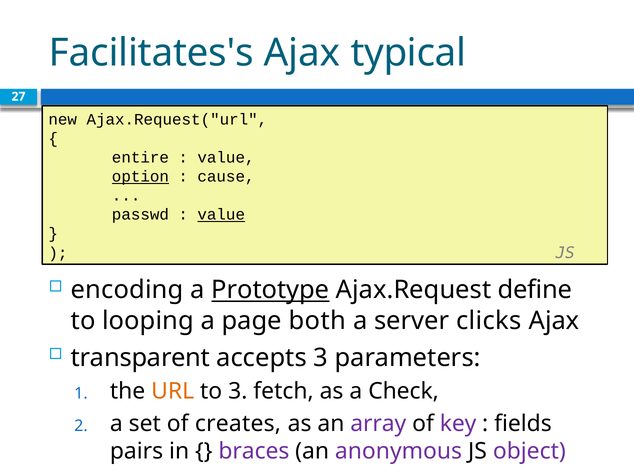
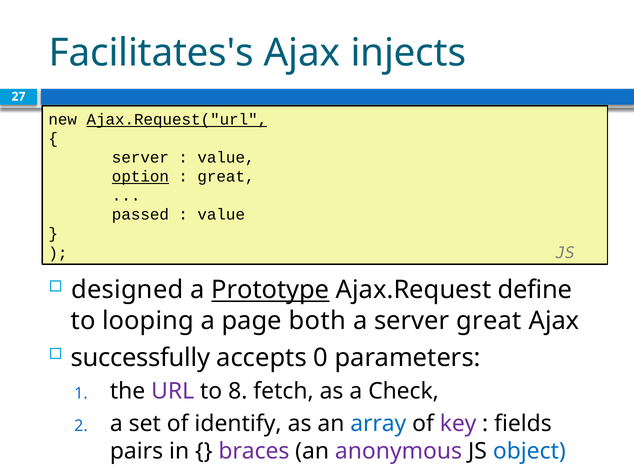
typical: typical -> injects
Ajax.Request("url underline: none -> present
entire at (140, 157): entire -> server
cause at (226, 176): cause -> great
passwd: passwd -> passed
value at (221, 214) underline: present -> none
encoding: encoding -> designed
server clicks: clicks -> great
transparent: transparent -> successfully
accepts 3: 3 -> 0
URL colour: orange -> purple
to 3: 3 -> 8
creates: creates -> identify
array colour: purple -> blue
object colour: purple -> blue
